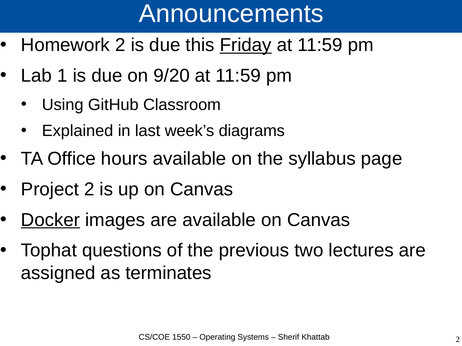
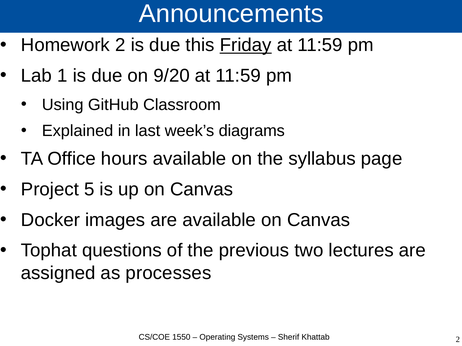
Project 2: 2 -> 5
Docker underline: present -> none
terminates: terminates -> processes
